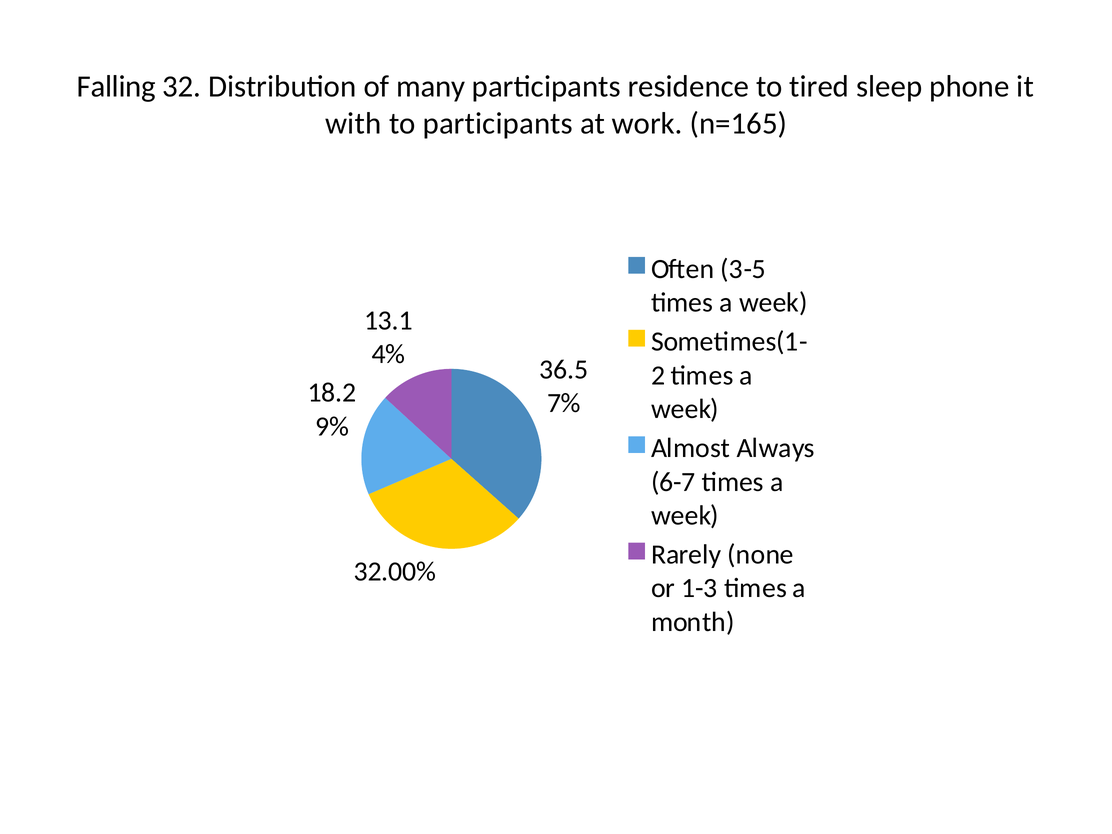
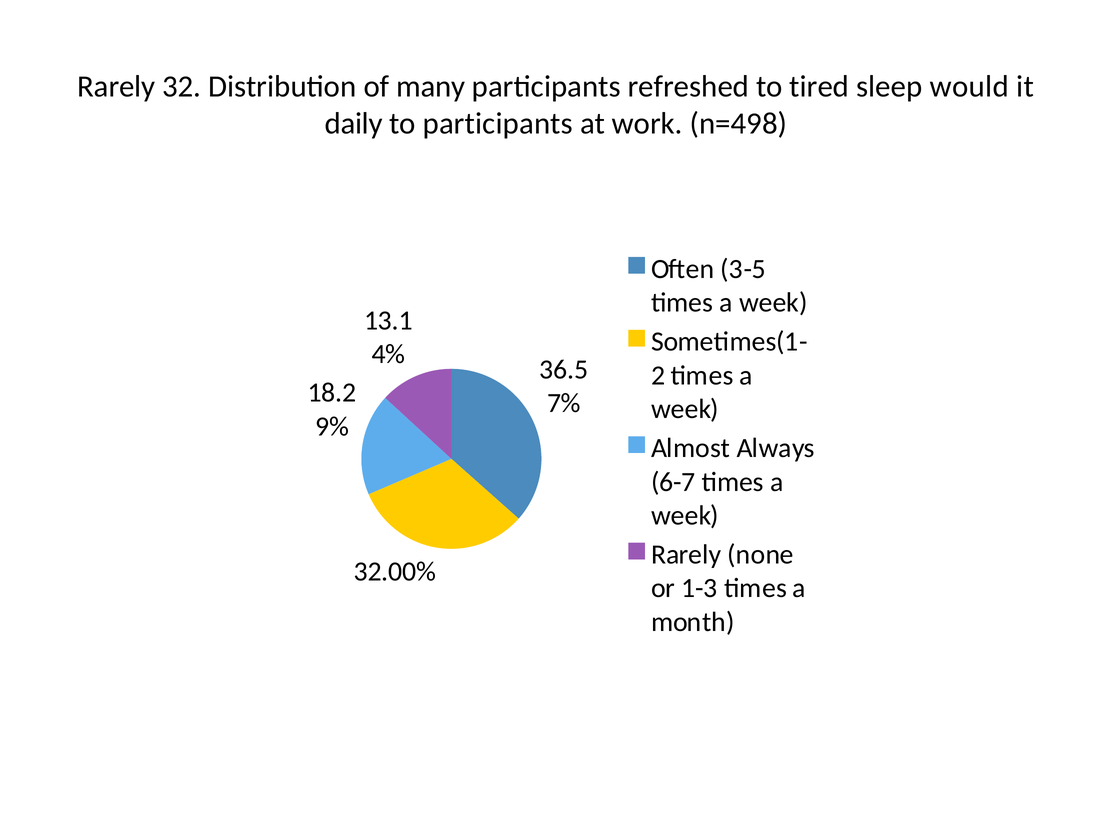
Falling at (116, 87): Falling -> Rarely
residence: residence -> refreshed
phone: phone -> would
with: with -> daily
n=165: n=165 -> n=498
